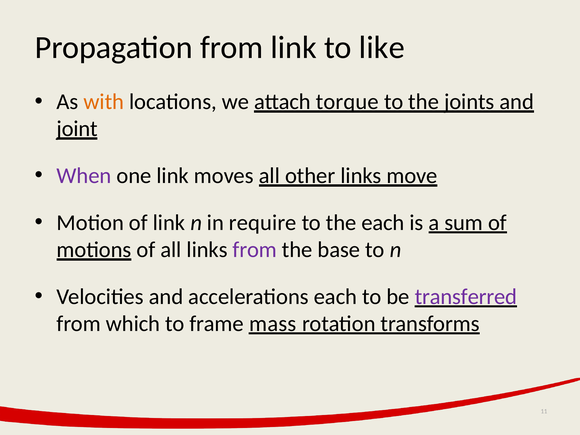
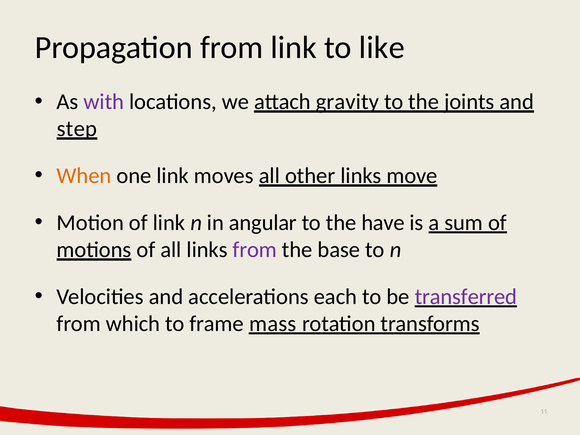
with colour: orange -> purple
torque: torque -> gravity
joint: joint -> step
When colour: purple -> orange
require: require -> angular
the each: each -> have
